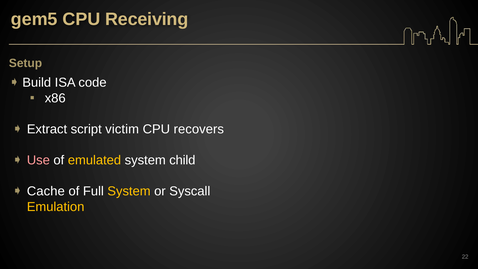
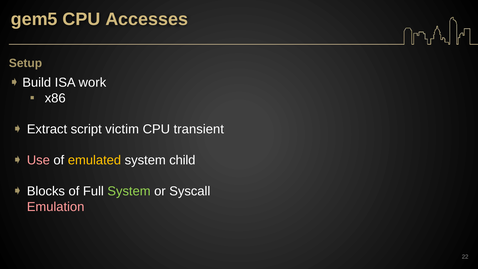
Receiving: Receiving -> Accesses
code: code -> work
recovers: recovers -> transient
Cache: Cache -> Blocks
System at (129, 191) colour: yellow -> light green
Emulation colour: yellow -> pink
